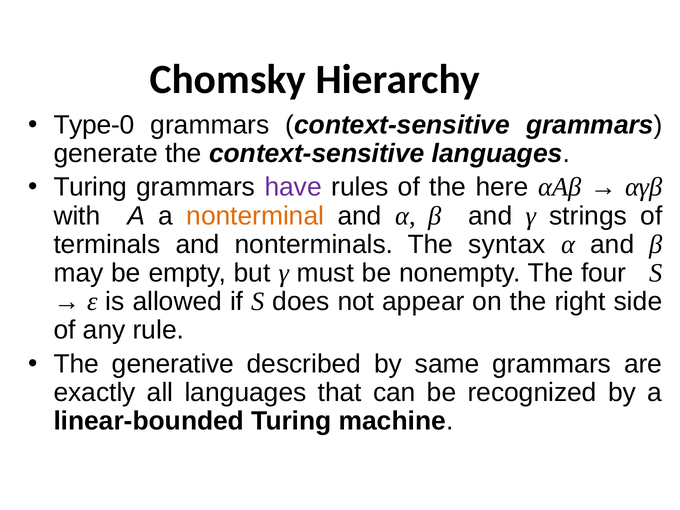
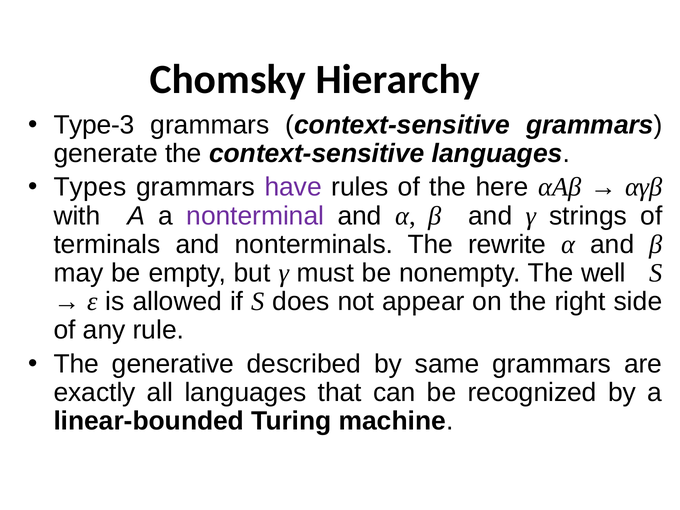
Type-0: Type-0 -> Type-3
Turing at (90, 187): Turing -> Types
nonterminal colour: orange -> purple
syntax: syntax -> rewrite
four: four -> well
